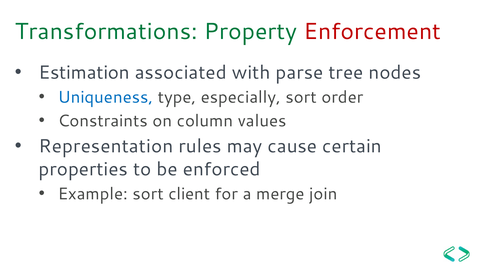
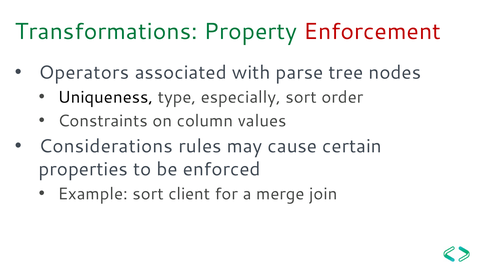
Estimation: Estimation -> Operators
Uniqueness colour: blue -> black
Representation: Representation -> Considerations
